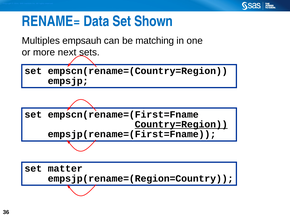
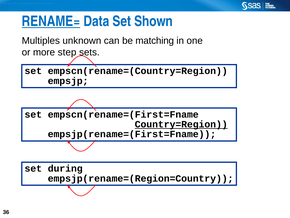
RENAME= underline: none -> present
empsauh: empsauh -> unknown
next: next -> step
matter: matter -> during
